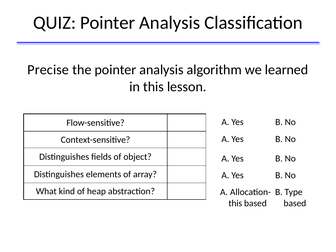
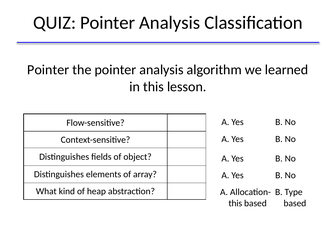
Precise at (48, 70): Precise -> Pointer
